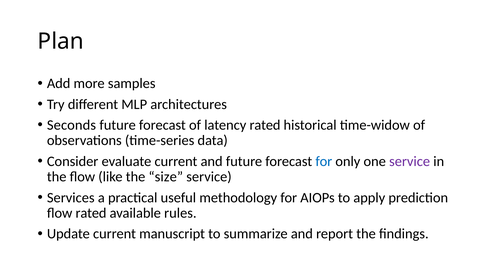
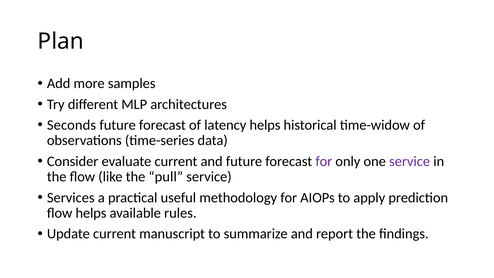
latency rated: rated -> helps
for at (324, 161) colour: blue -> purple
size: size -> pull
flow rated: rated -> helps
